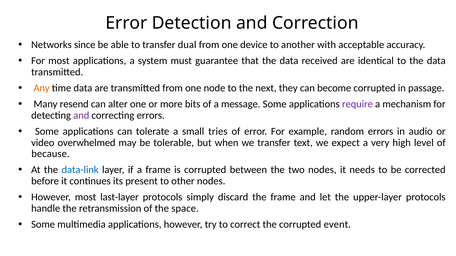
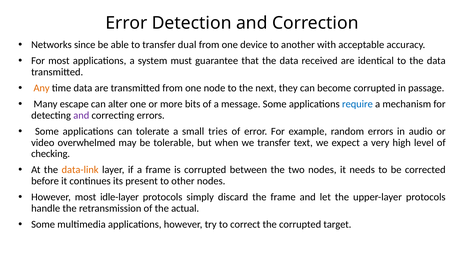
resend: resend -> escape
require colour: purple -> blue
because: because -> checking
data-link colour: blue -> orange
last-layer: last-layer -> idle-layer
space: space -> actual
event: event -> target
